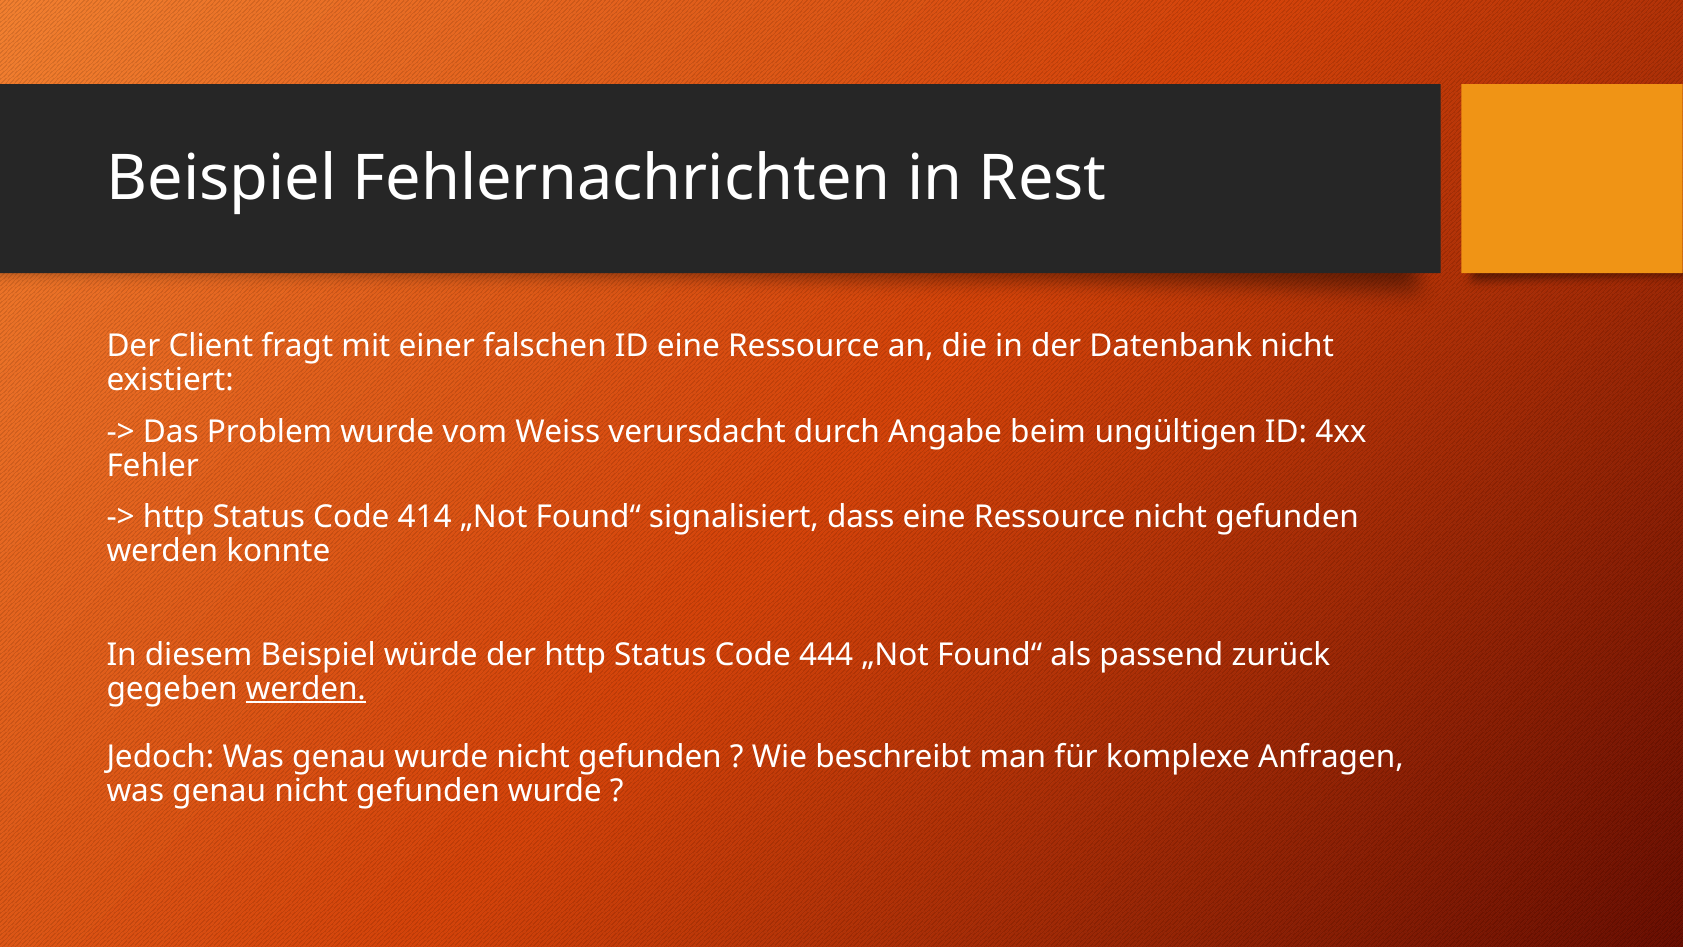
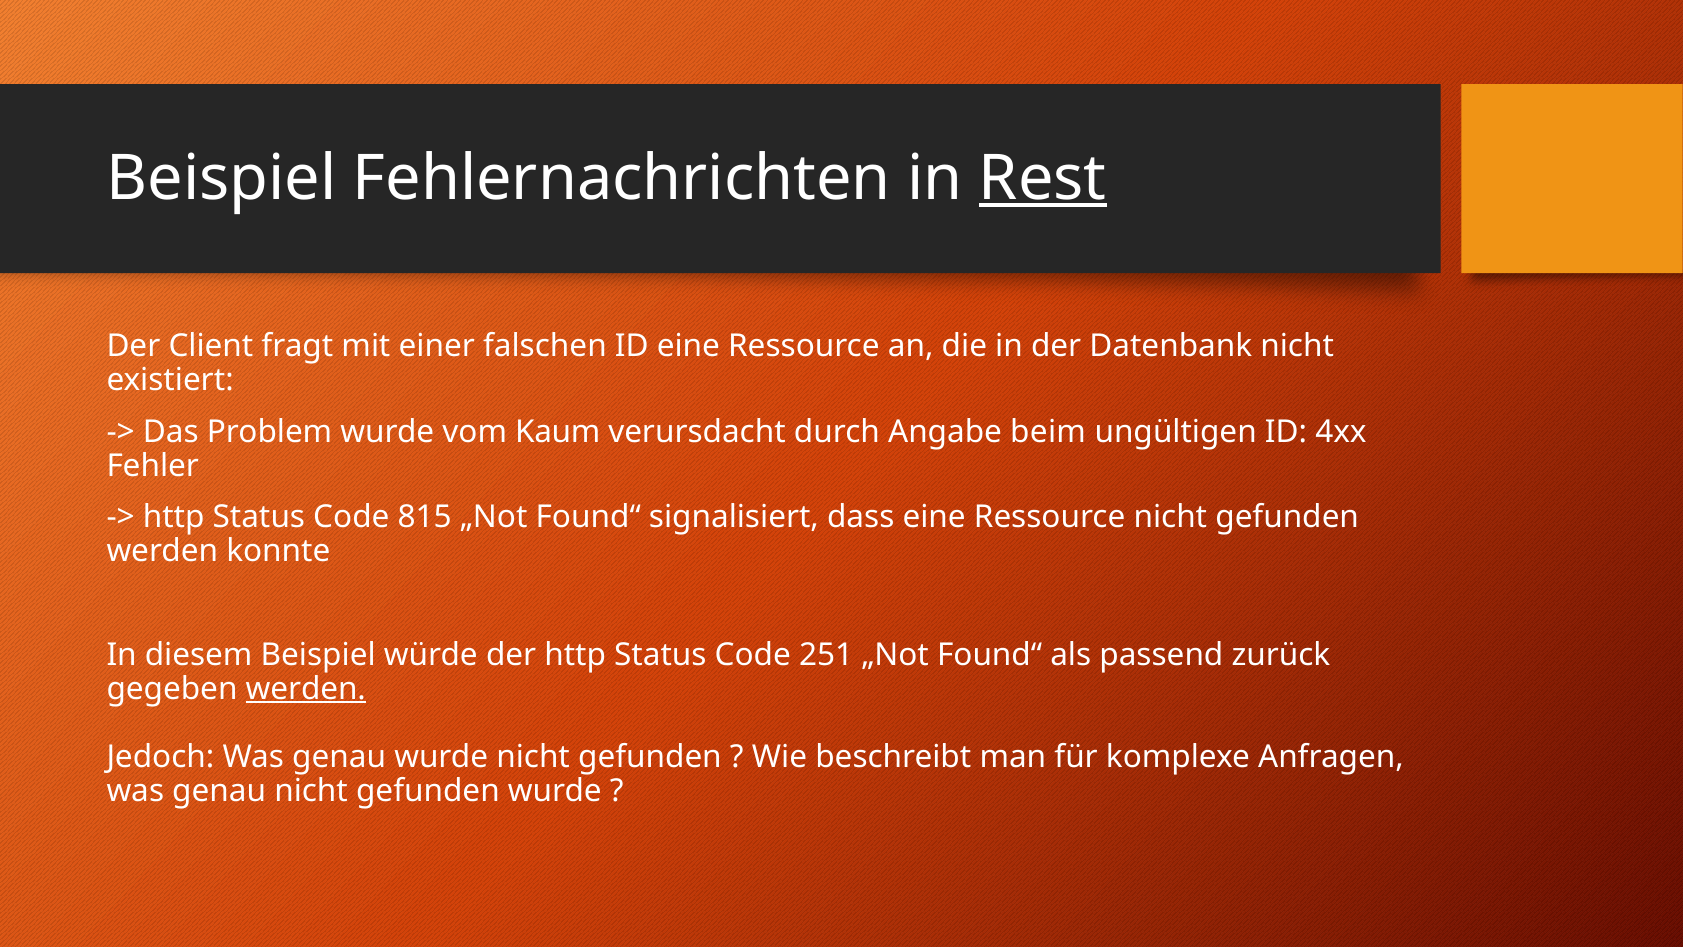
Rest underline: none -> present
Weiss: Weiss -> Kaum
414: 414 -> 815
444: 444 -> 251
